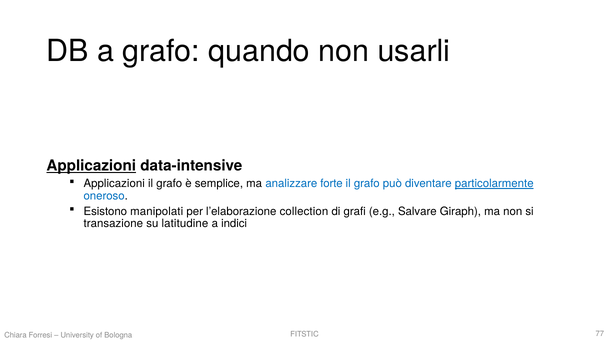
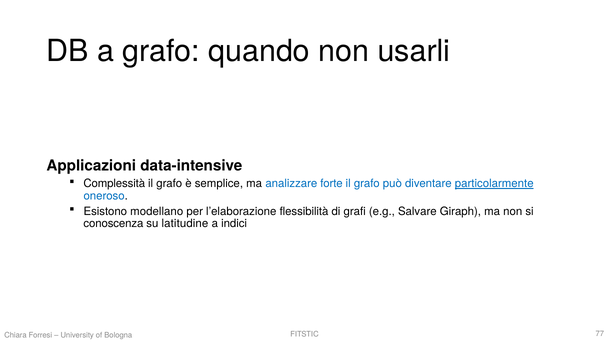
Applicazioni at (91, 166) underline: present -> none
Applicazioni at (114, 183): Applicazioni -> Complessità
manipolati: manipolati -> modellano
collection: collection -> flessibilità
transazione: transazione -> conoscenza
